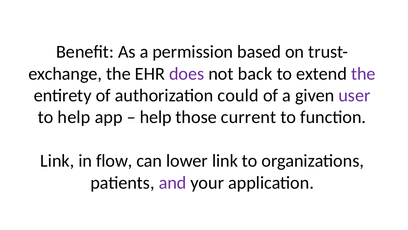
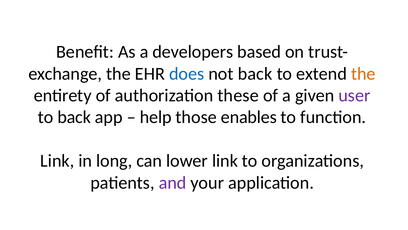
permission: permission -> developers
does colour: purple -> blue
the at (363, 74) colour: purple -> orange
could: could -> these
to help: help -> back
current: current -> enables
flow: flow -> long
